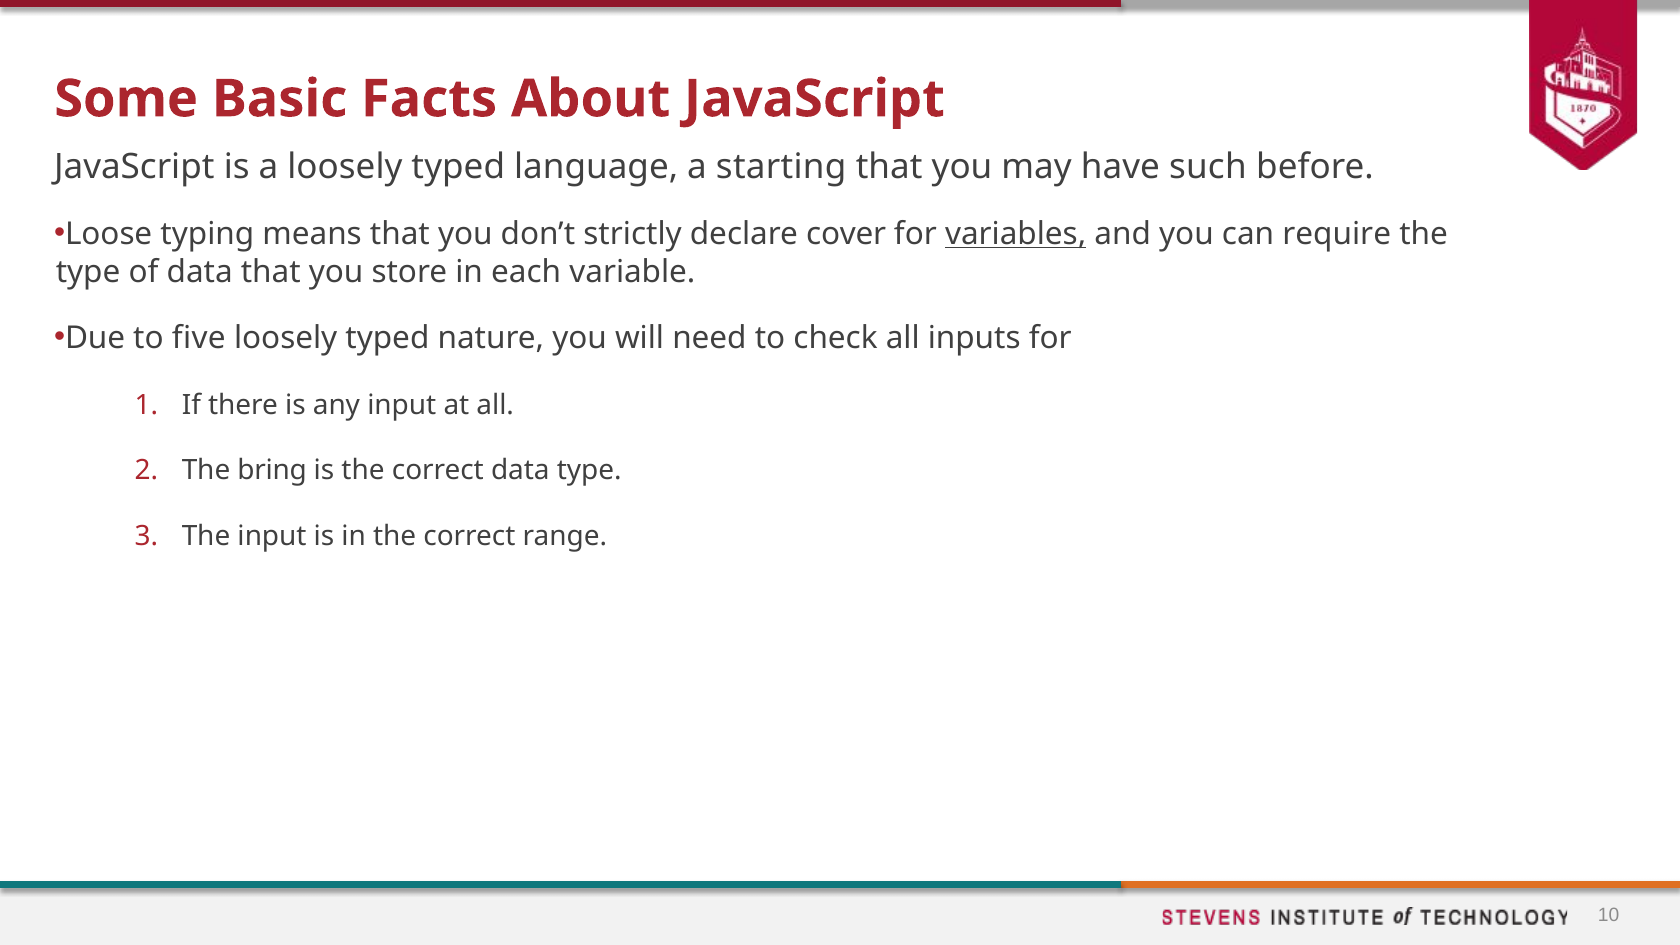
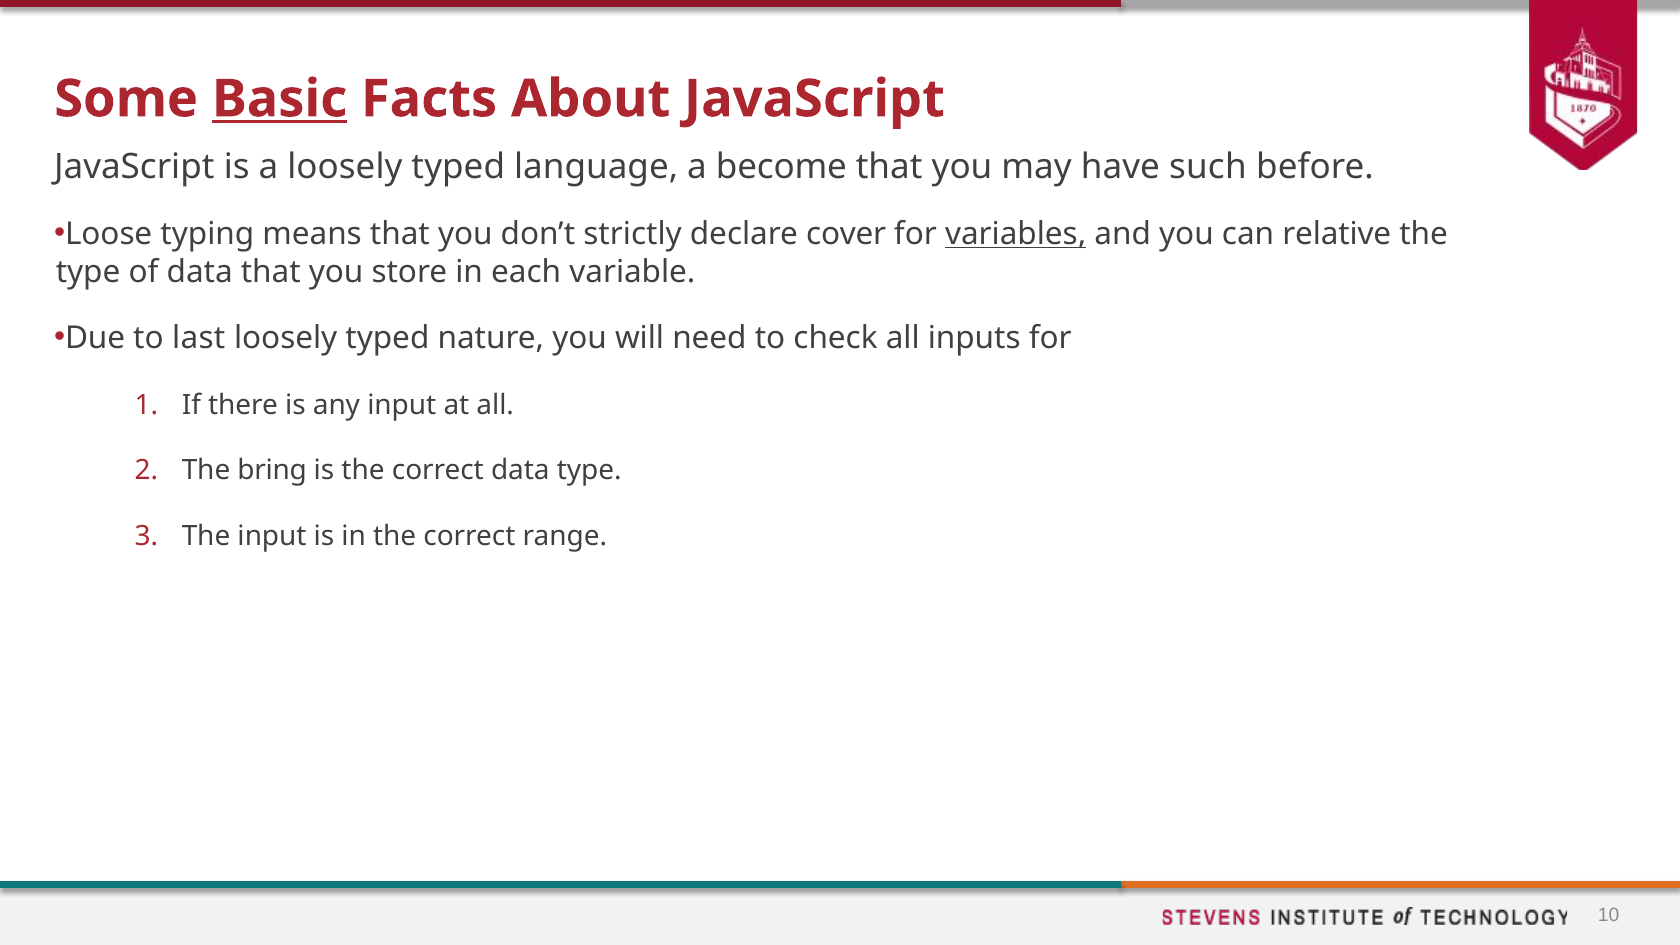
Basic underline: none -> present
starting: starting -> become
require: require -> relative
five: five -> last
